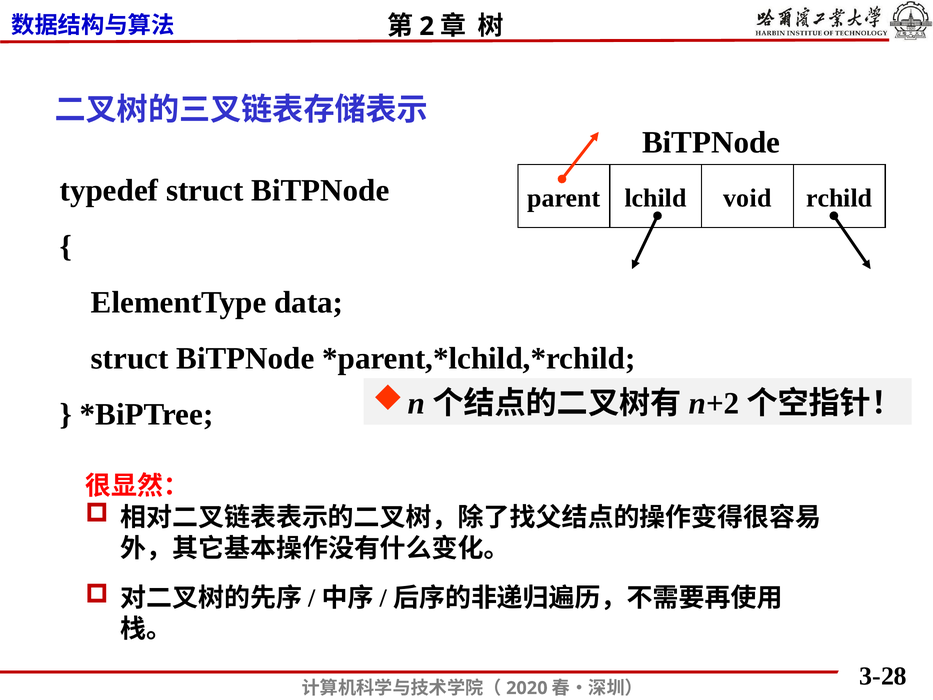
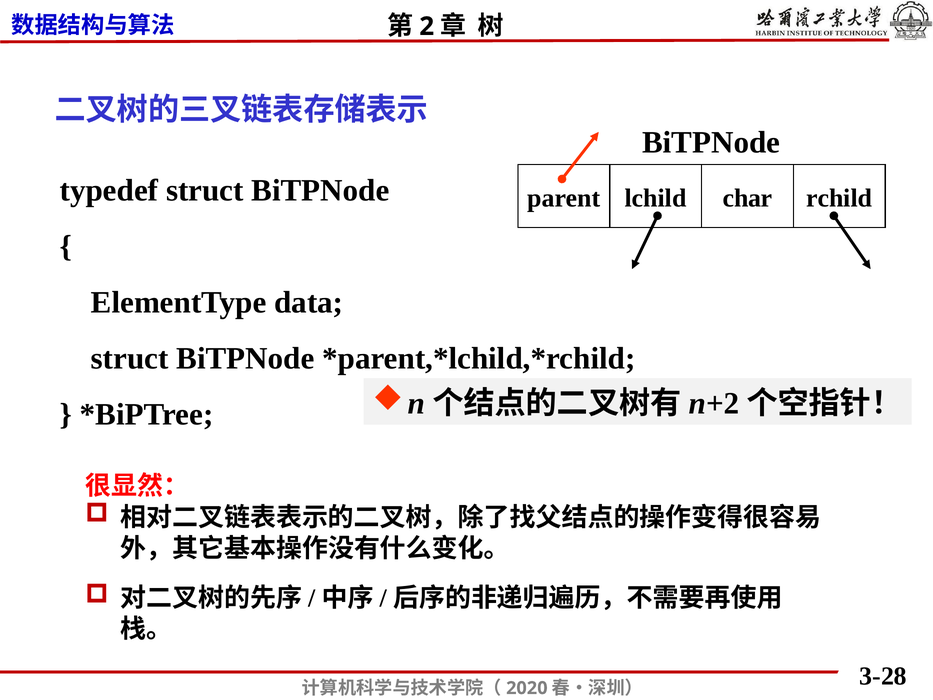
void: void -> char
